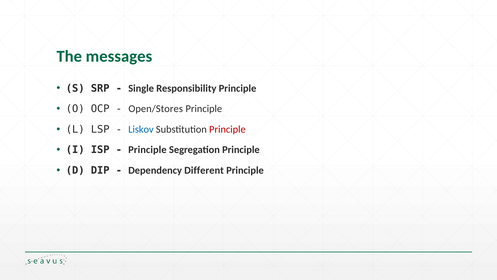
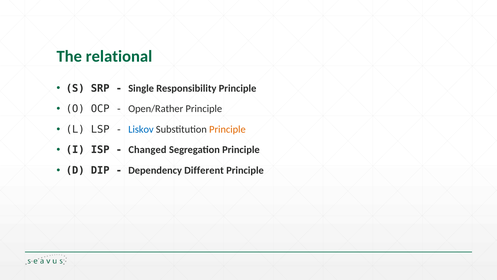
messages: messages -> relational
Open/Stores: Open/Stores -> Open/Rather
Principle at (227, 129) colour: red -> orange
Principle at (147, 150): Principle -> Changed
